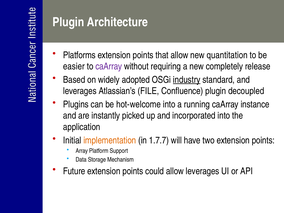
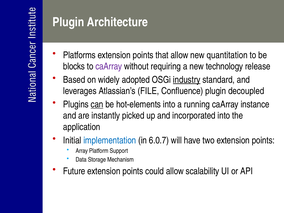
easier: easier -> blocks
completely: completely -> technology
can underline: none -> present
hot-welcome: hot-welcome -> hot-elements
implementation colour: orange -> blue
1.7.7: 1.7.7 -> 6.0.7
allow leverages: leverages -> scalability
